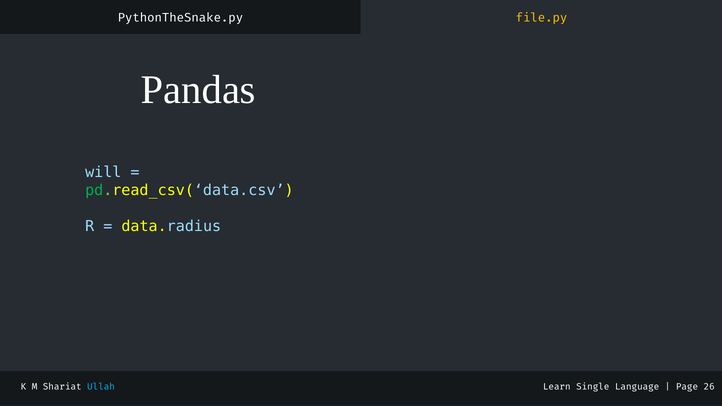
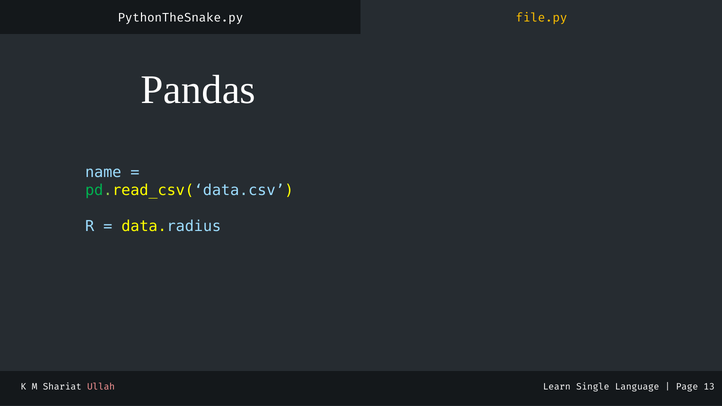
will: will -> name
Ullah colour: light blue -> pink
26: 26 -> 13
